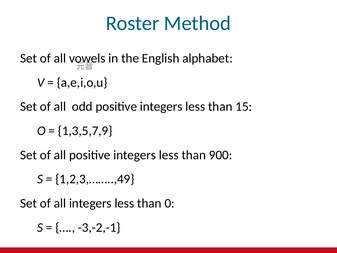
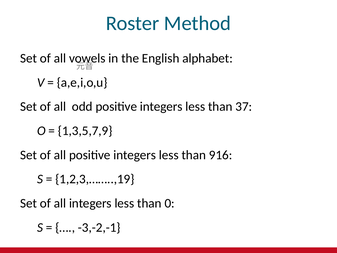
15: 15 -> 37
900: 900 -> 916
1,2,3,……..,49: 1,2,3,……..,49 -> 1,2,3,……..,19
